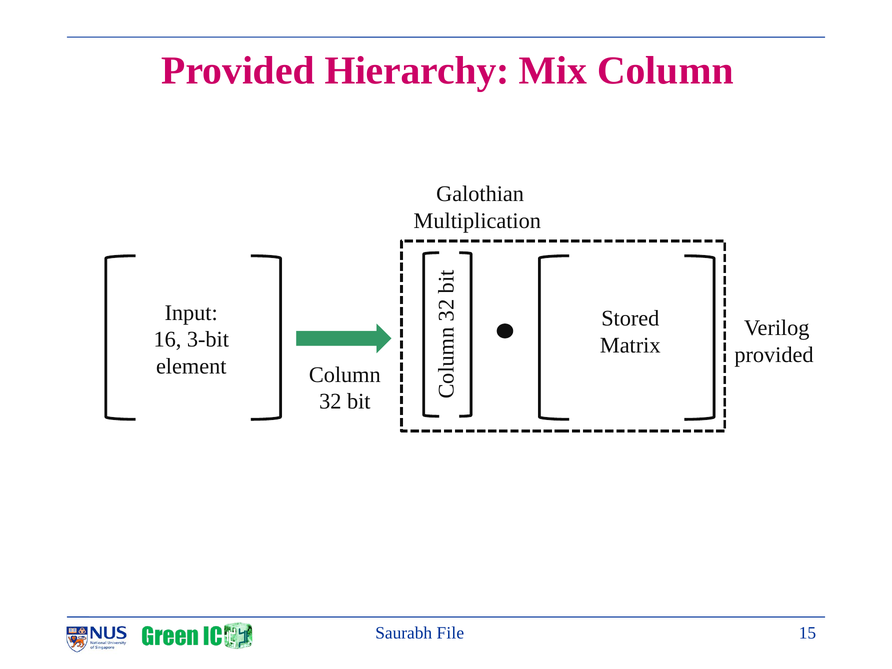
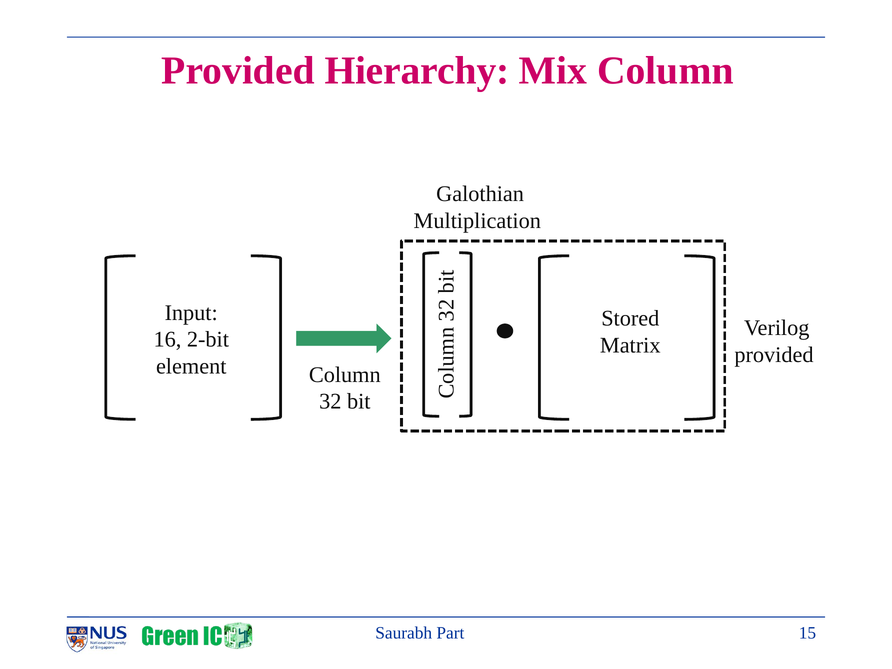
3-bit: 3-bit -> 2-bit
File: File -> Part
